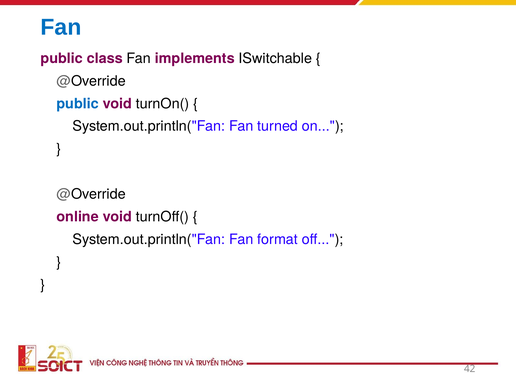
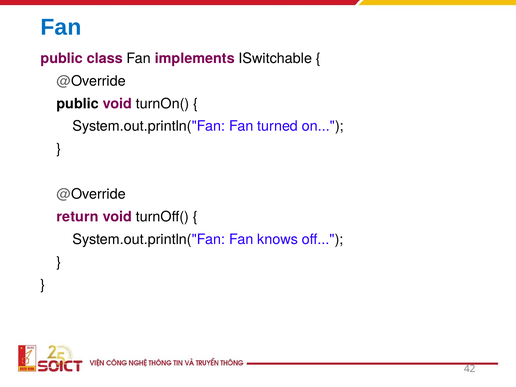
public at (78, 104) colour: blue -> black
online: online -> return
format: format -> knows
